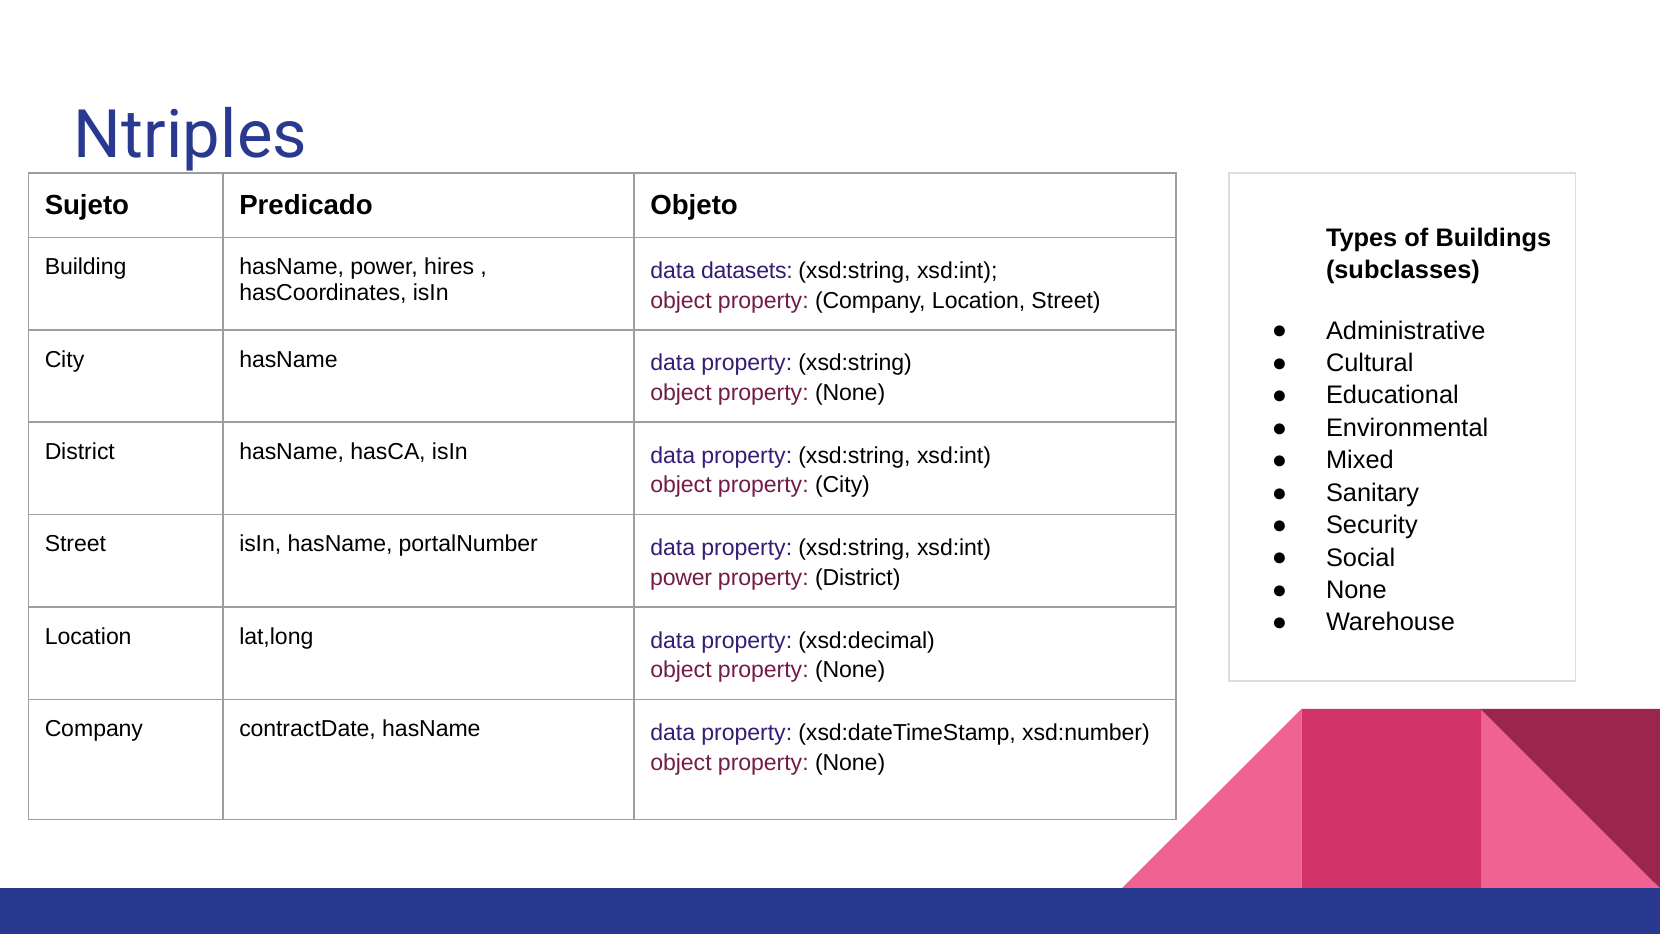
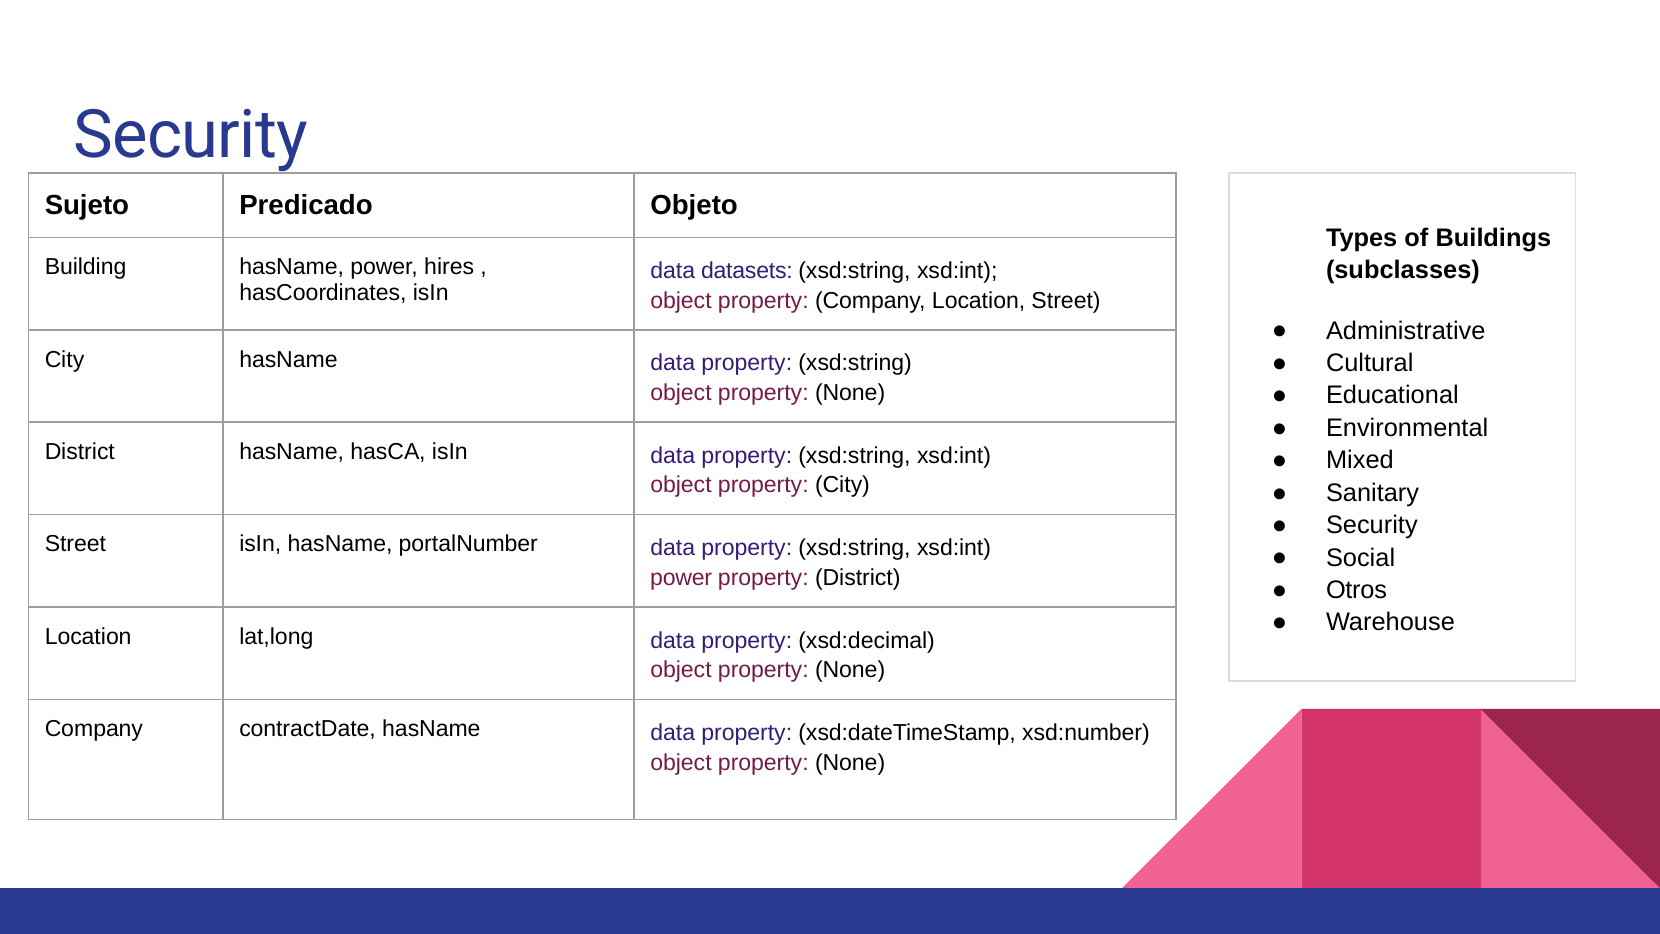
Ntriples at (190, 136): Ntriples -> Security
None at (1356, 590): None -> Otros
